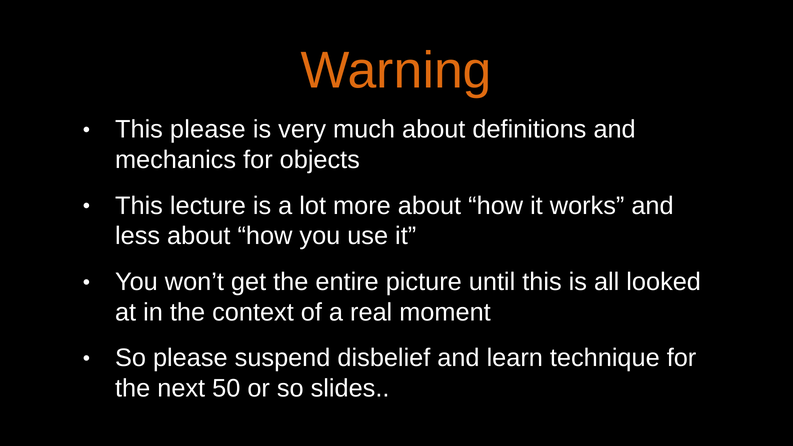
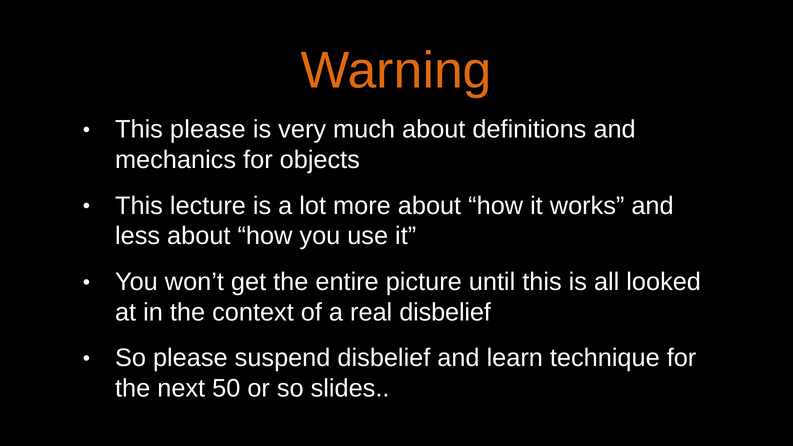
real moment: moment -> disbelief
